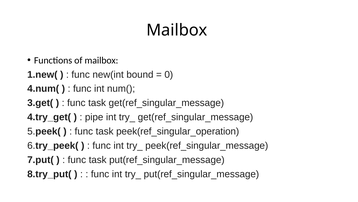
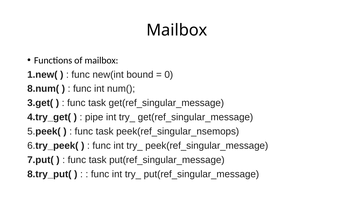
4.num(: 4.num( -> 8.num(
peek(ref_singular_operation: peek(ref_singular_operation -> peek(ref_singular_nsemops
